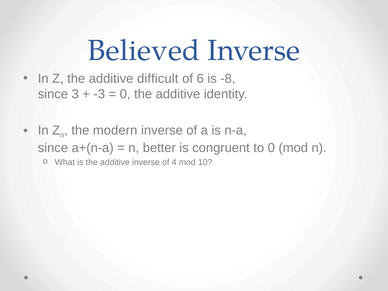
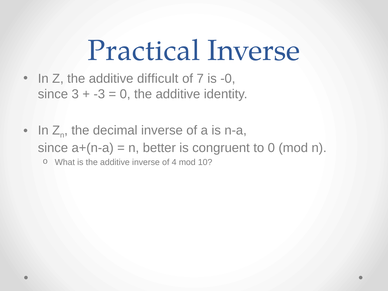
Believed: Believed -> Practical
6: 6 -> 7
-8: -8 -> -0
modern: modern -> decimal
